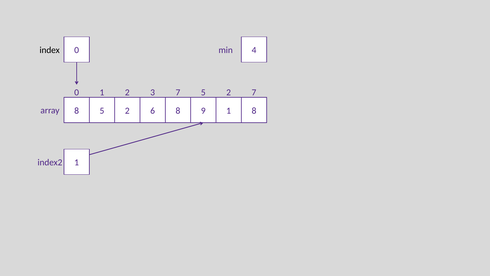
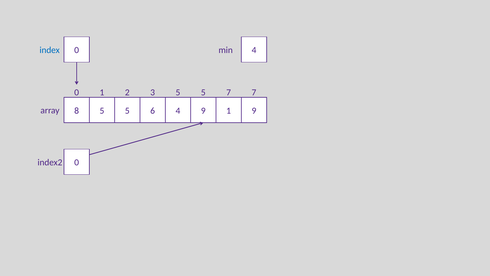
index colour: black -> blue
3 7: 7 -> 5
2 at (229, 92): 2 -> 7
8 5 2: 2 -> 5
6 8: 8 -> 4
1 8: 8 -> 9
index2 1: 1 -> 0
